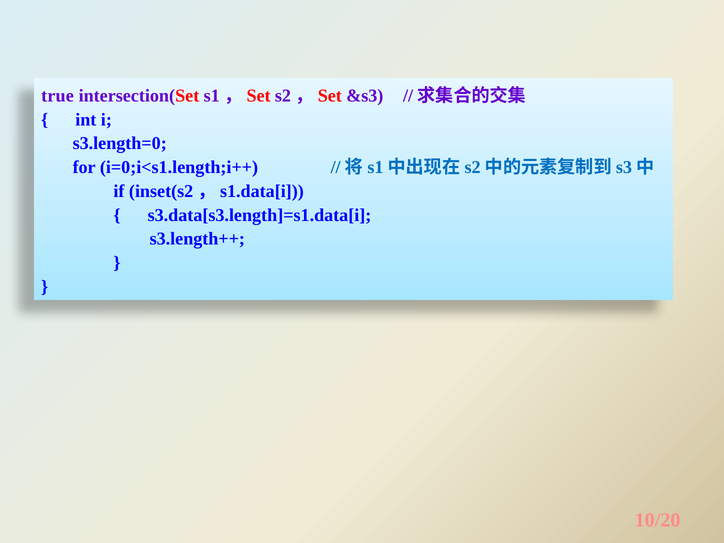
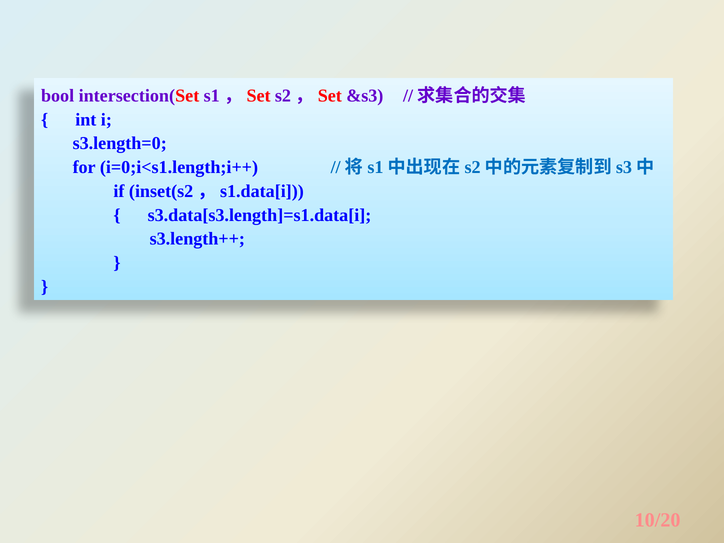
true: true -> bool
